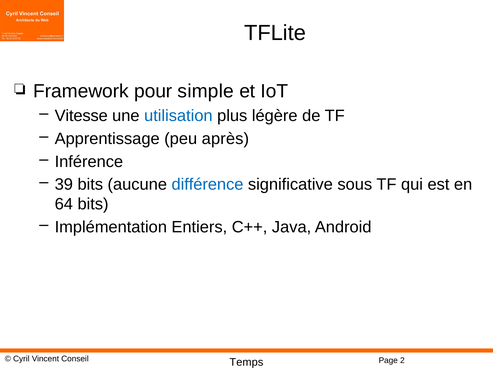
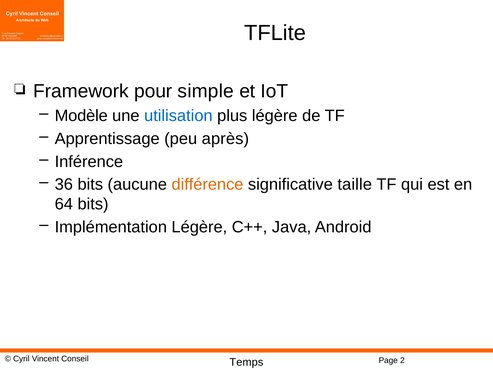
Vitesse: Vitesse -> Modèle
39: 39 -> 36
différence colour: blue -> orange
sous: sous -> taille
Implémentation Entiers: Entiers -> Légère
